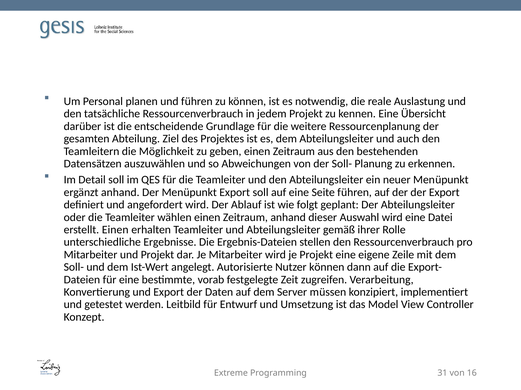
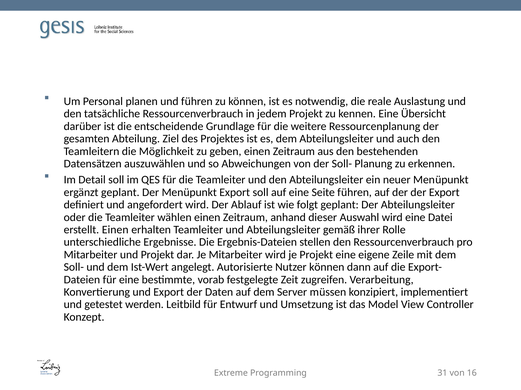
ergänzt anhand: anhand -> geplant
